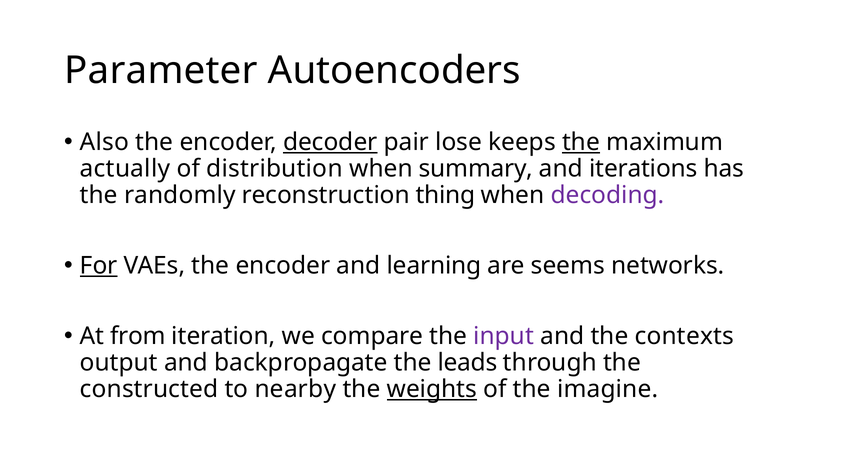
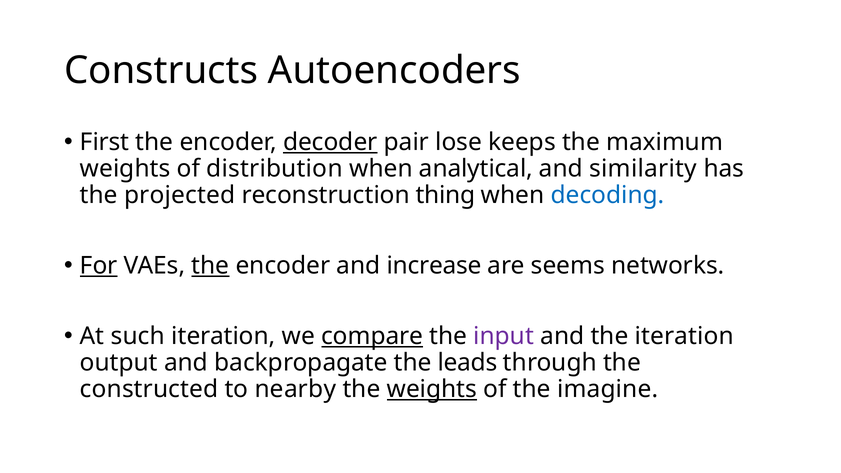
Parameter: Parameter -> Constructs
Also: Also -> First
the at (581, 142) underline: present -> none
actually at (125, 169): actually -> weights
summary: summary -> analytical
iterations: iterations -> similarity
randomly: randomly -> projected
decoding colour: purple -> blue
the at (210, 266) underline: none -> present
learning: learning -> increase
from: from -> such
compare underline: none -> present
the contexts: contexts -> iteration
